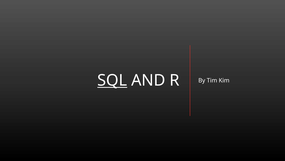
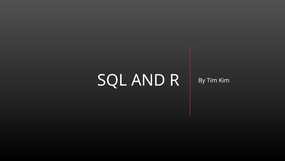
SQL underline: present -> none
